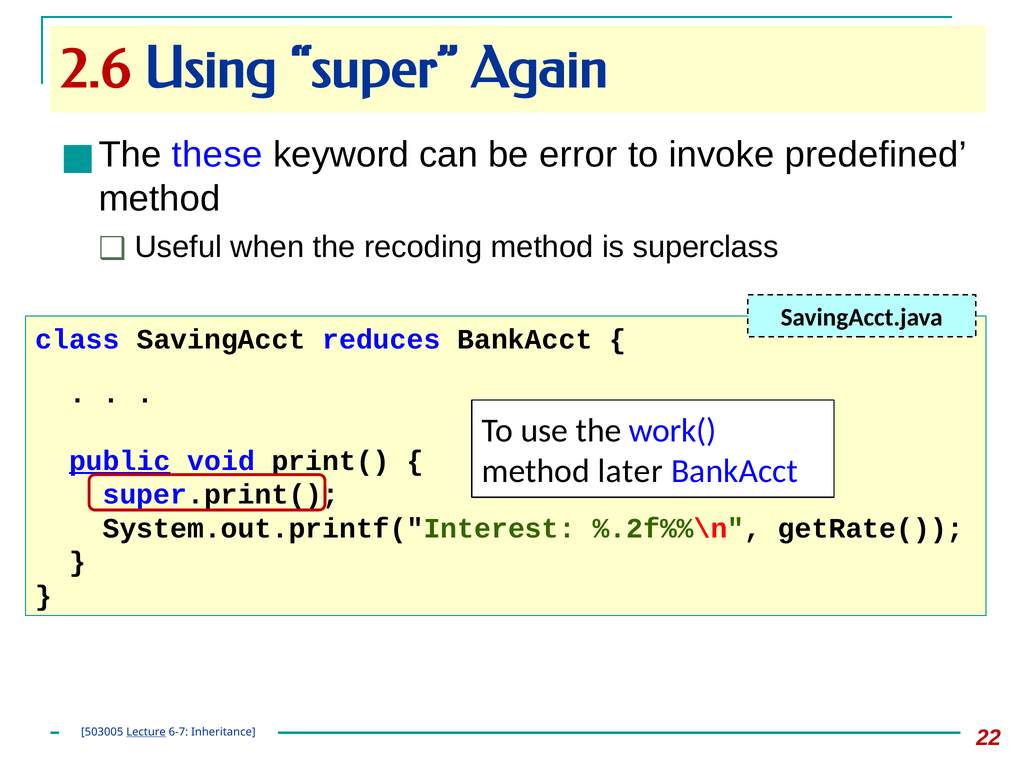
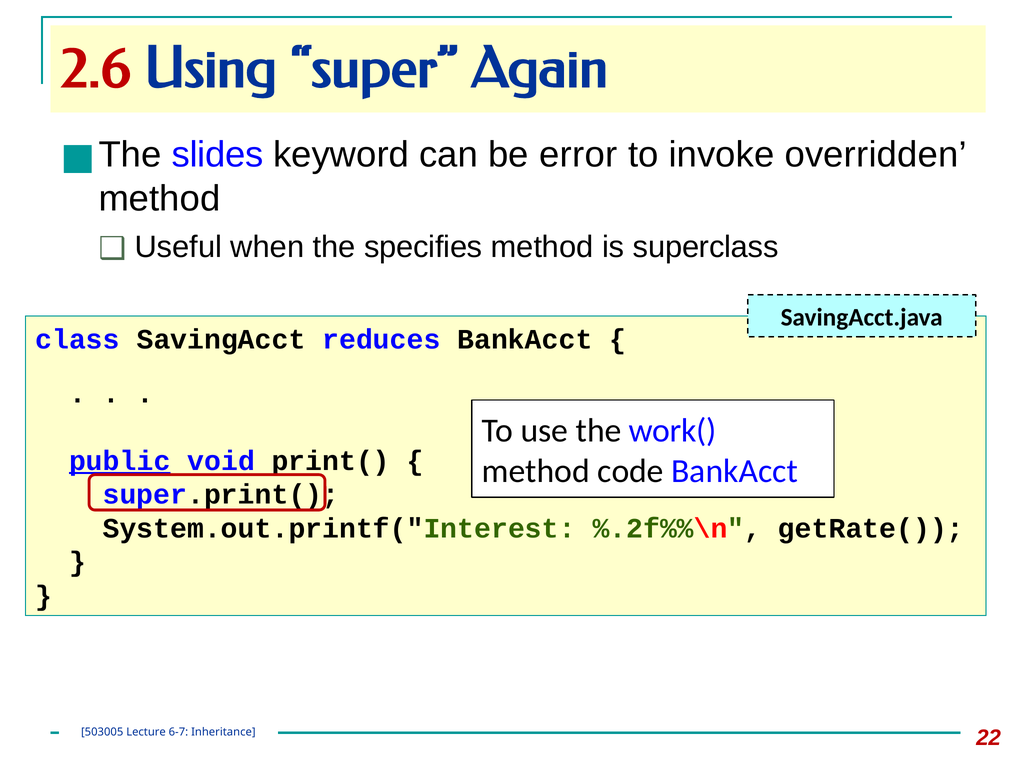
these: these -> slides
predefined: predefined -> overridden
recoding: recoding -> specifies
later: later -> code
Lecture underline: present -> none
